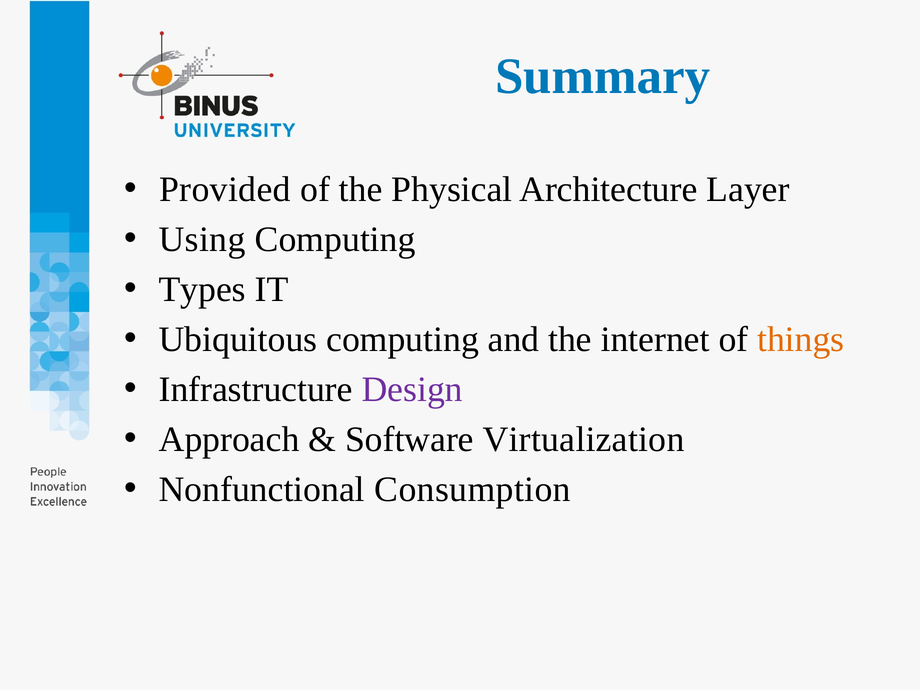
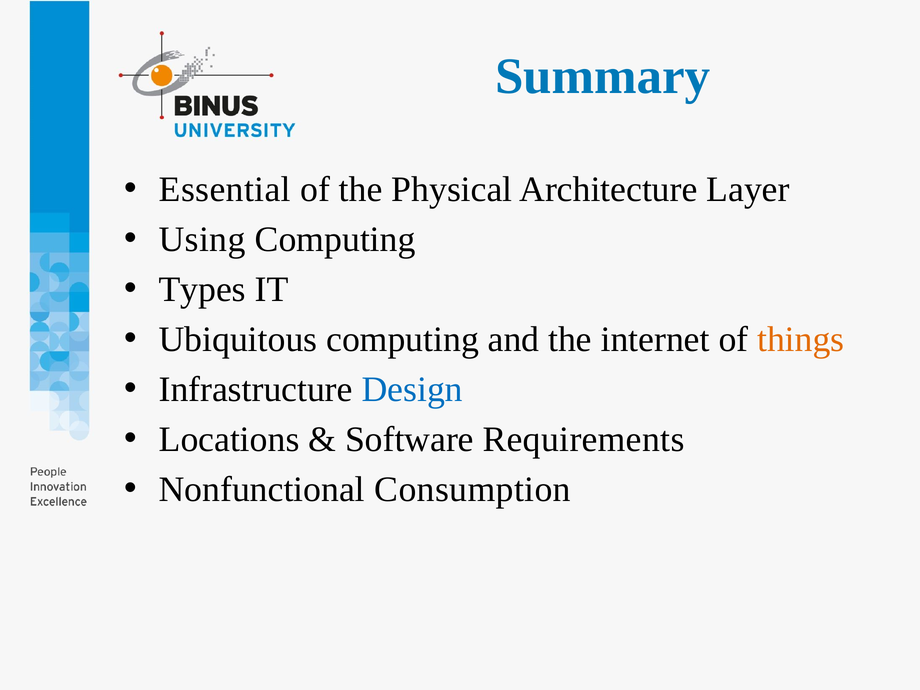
Provided: Provided -> Essential
Design colour: purple -> blue
Approach: Approach -> Locations
Virtualization: Virtualization -> Requirements
